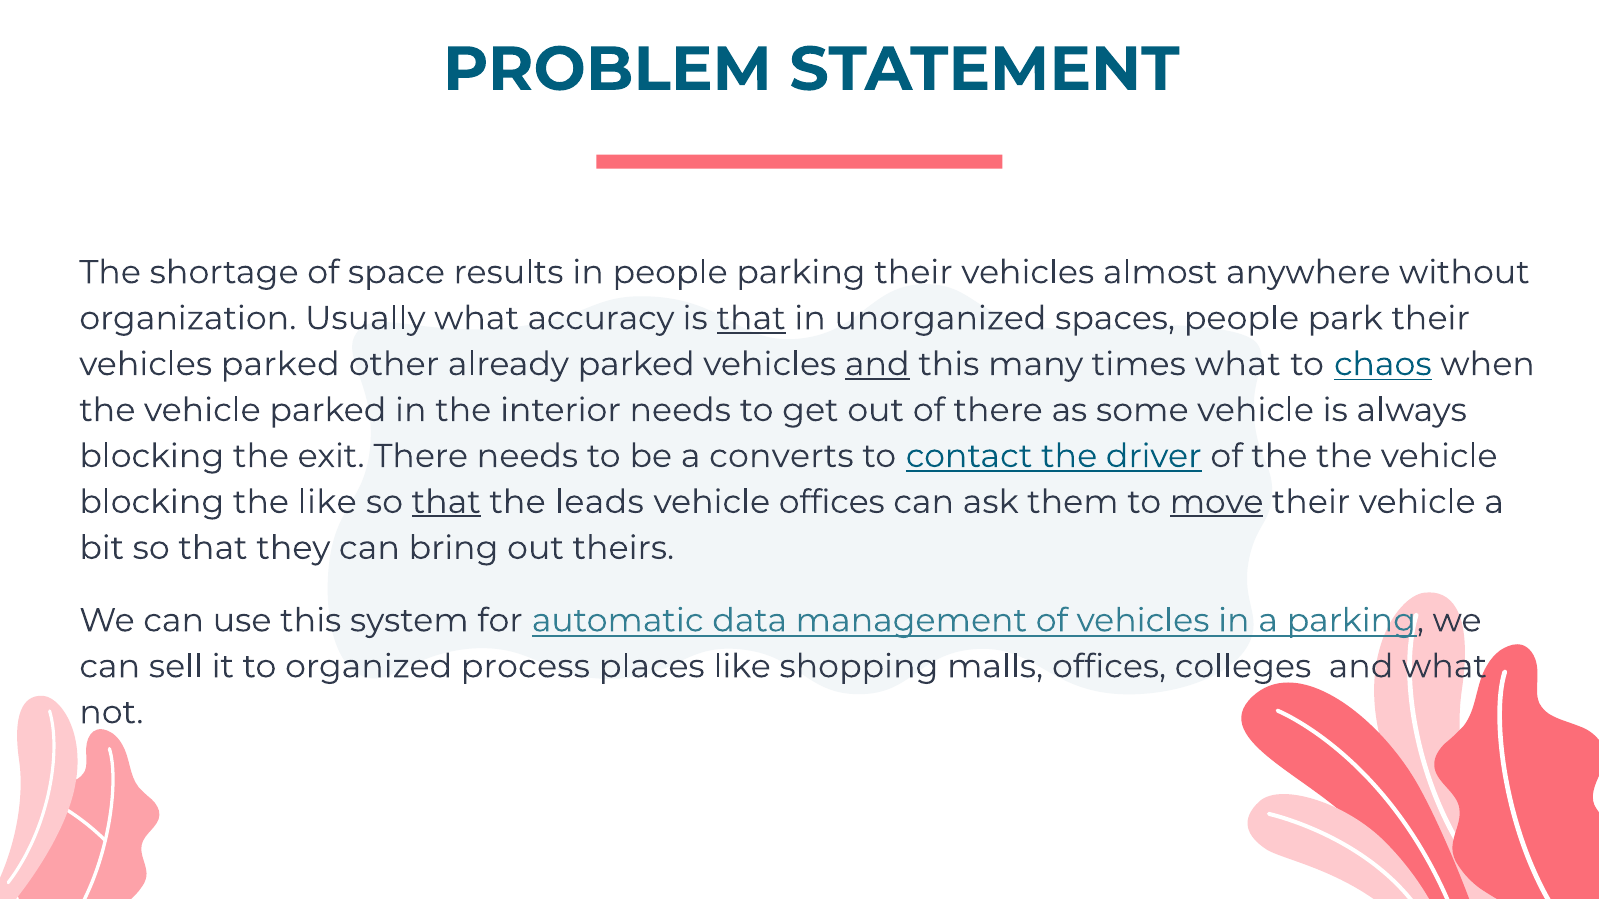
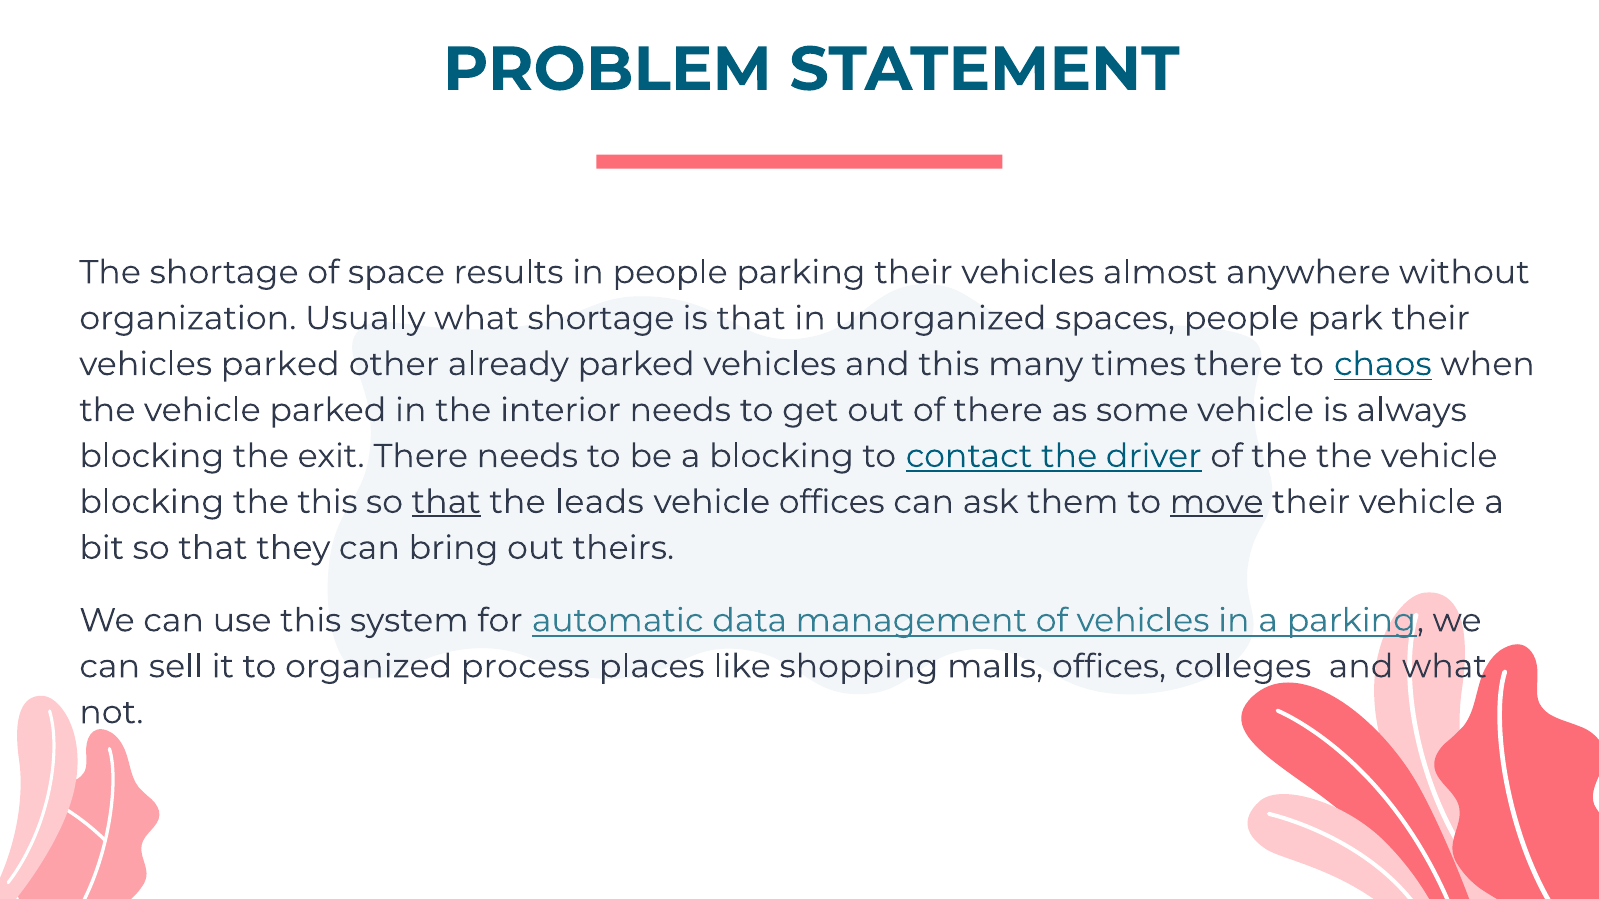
what accuracy: accuracy -> shortage
that at (751, 318) underline: present -> none
and at (877, 364) underline: present -> none
times what: what -> there
a converts: converts -> blocking
the like: like -> this
